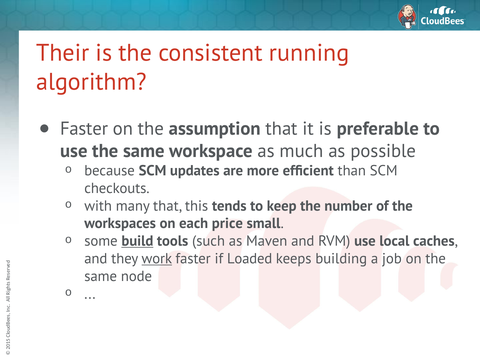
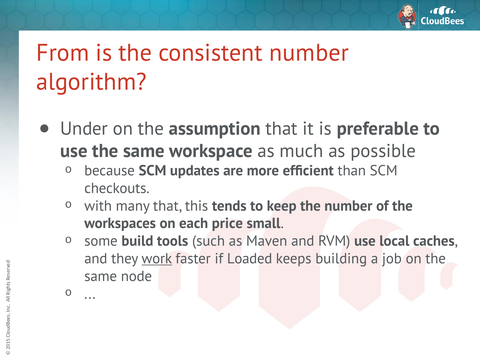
Their: Their -> From
consistent running: running -> number
Faster at (84, 129): Faster -> Under
build underline: present -> none
